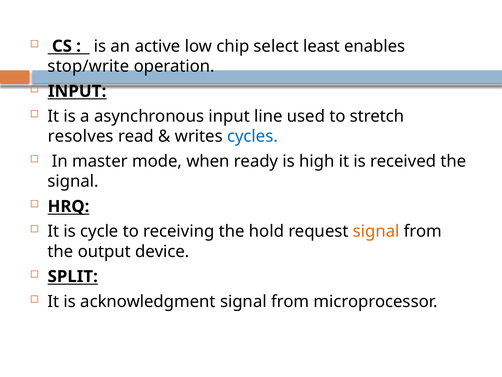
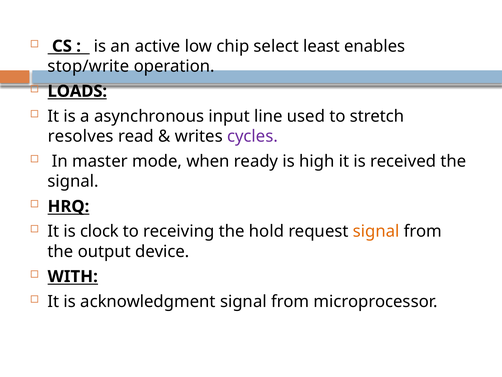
INPUT at (77, 91): INPUT -> LOADS
cycles colour: blue -> purple
cycle: cycle -> clock
SPLIT: SPLIT -> WITH
